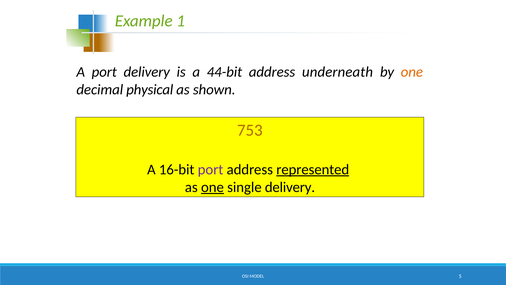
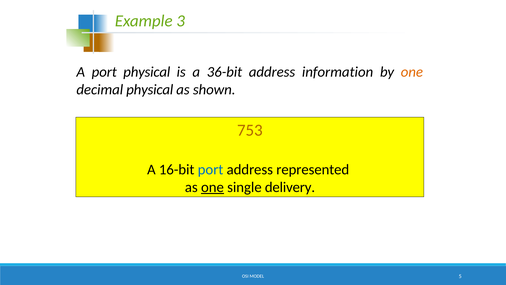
1: 1 -> 3
port delivery: delivery -> physical
44-bit: 44-bit -> 36-bit
underneath: underneath -> information
port at (211, 169) colour: purple -> blue
represented underline: present -> none
